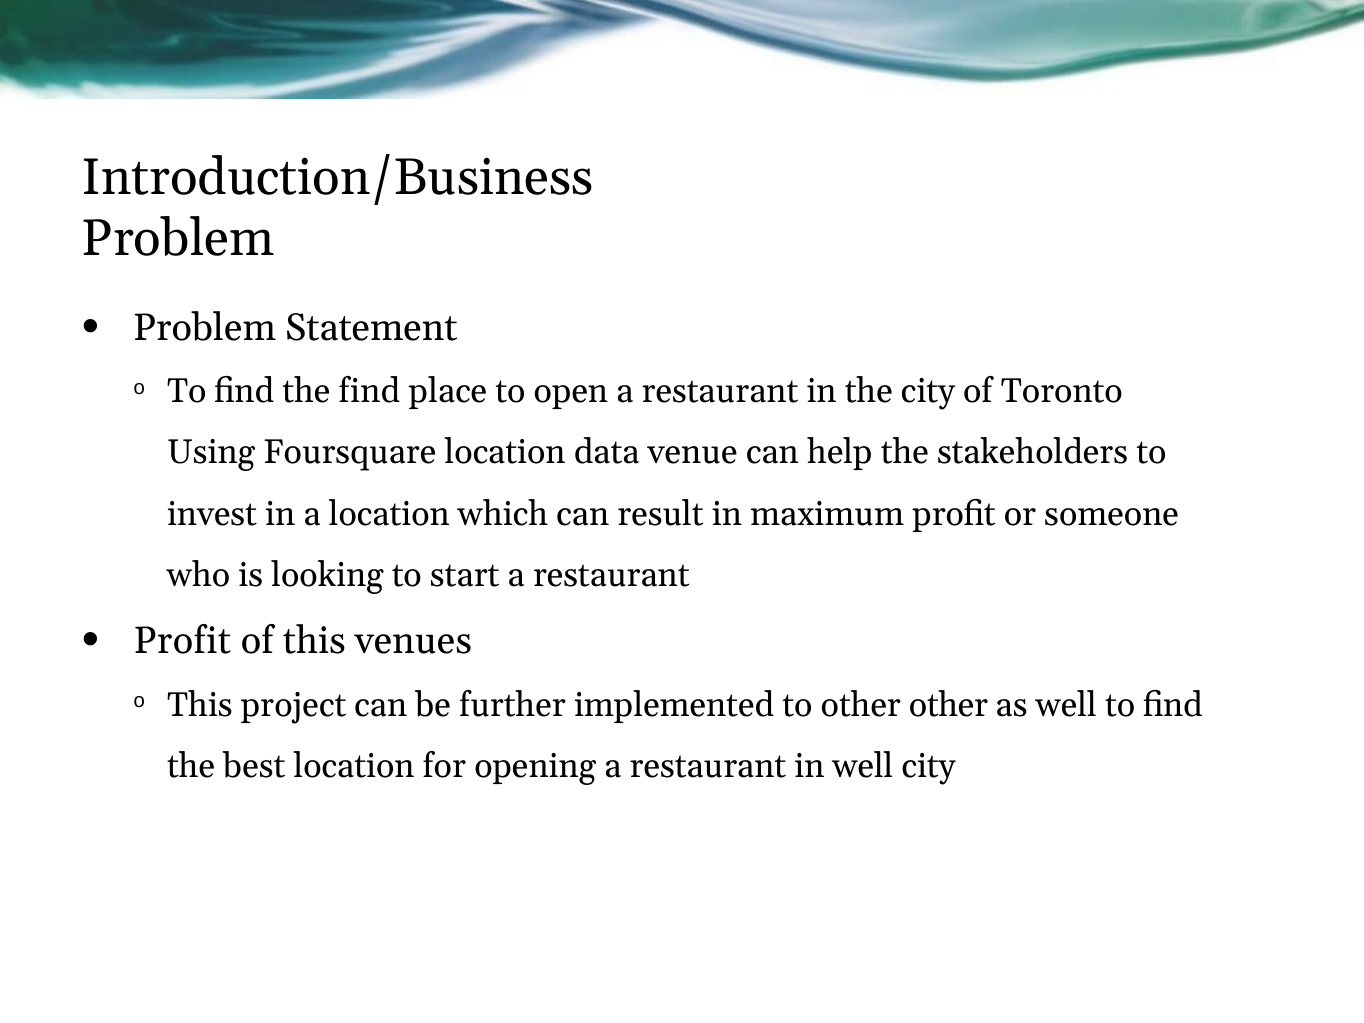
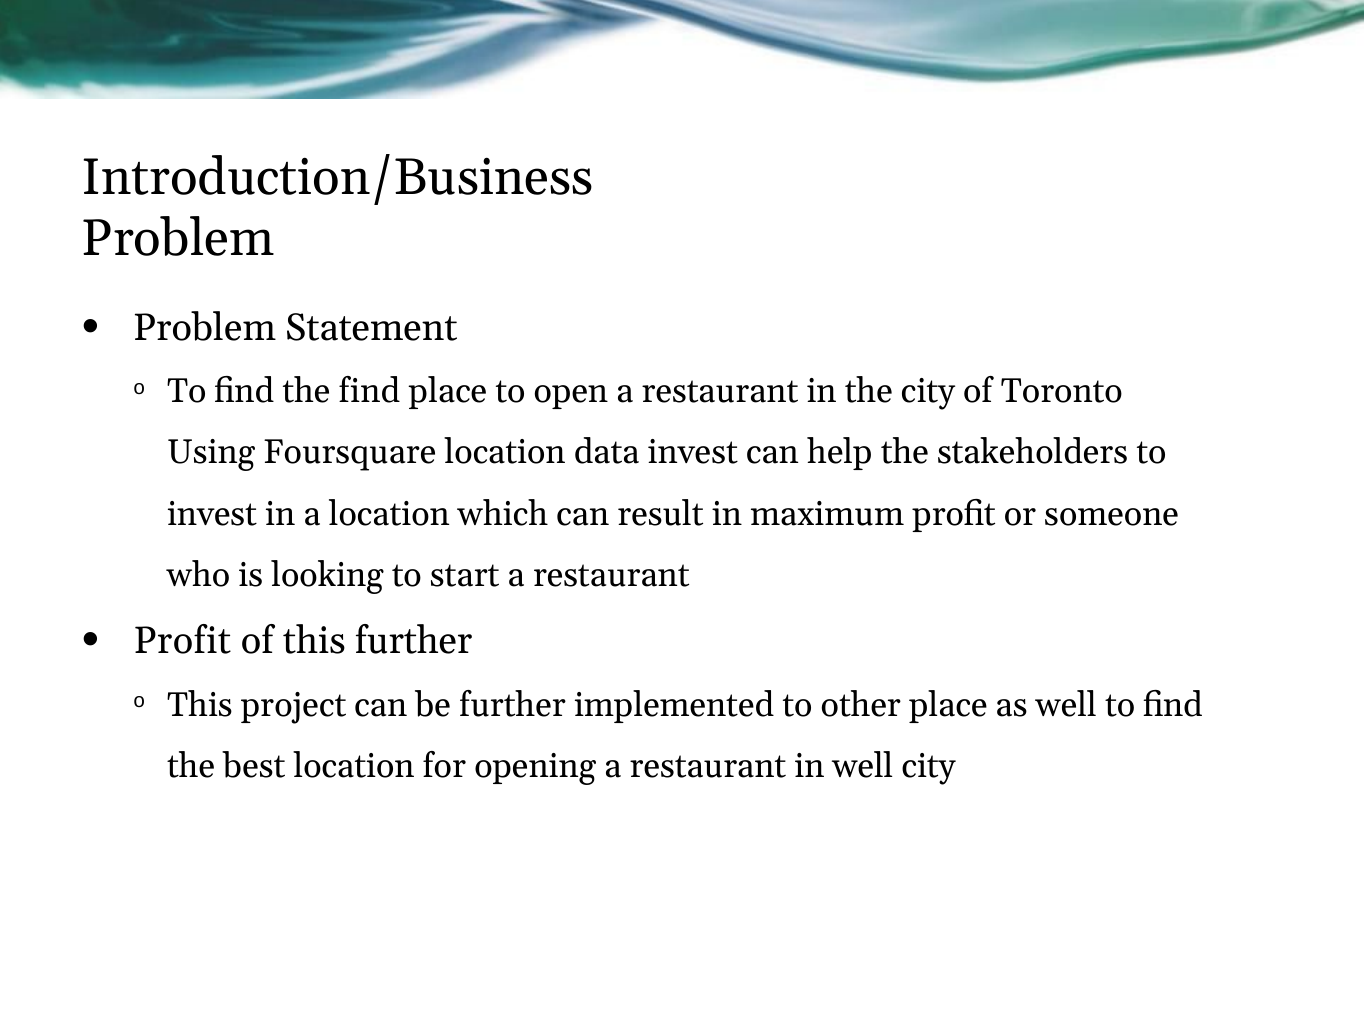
data venue: venue -> invest
this venues: venues -> further
other other: other -> place
